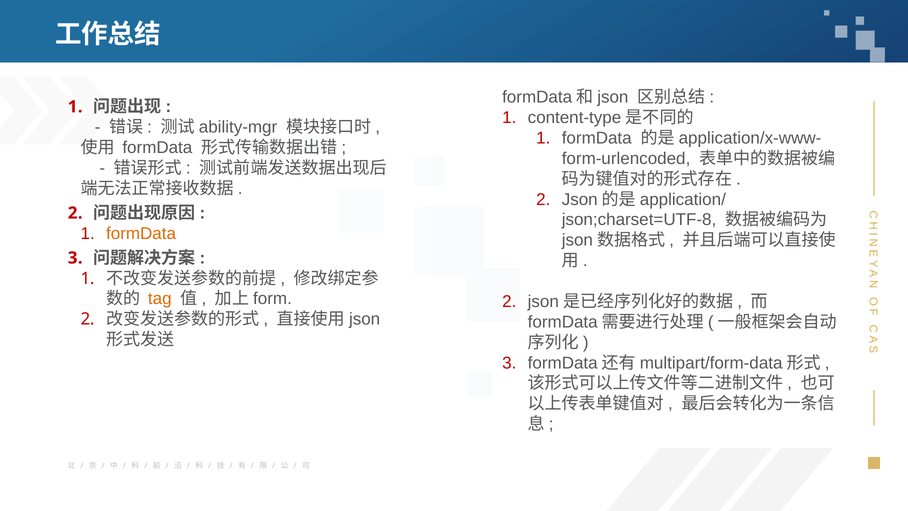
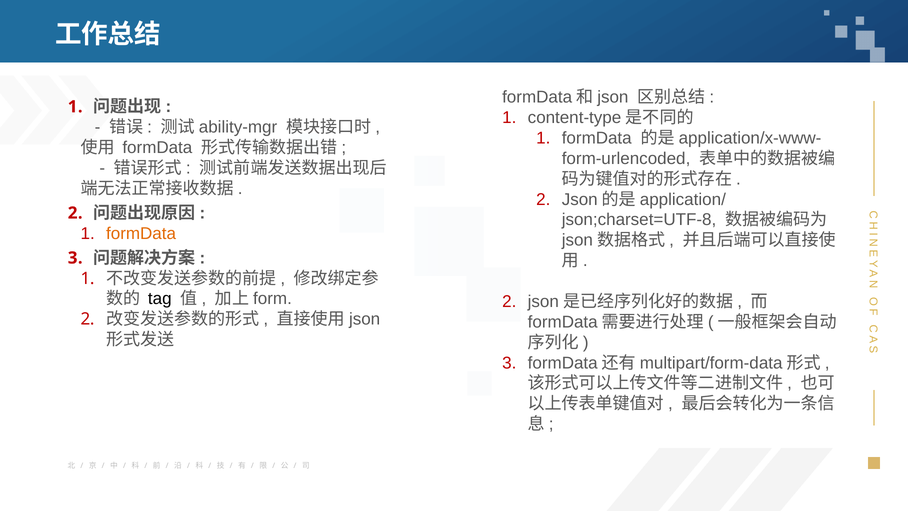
tag colour: orange -> black
